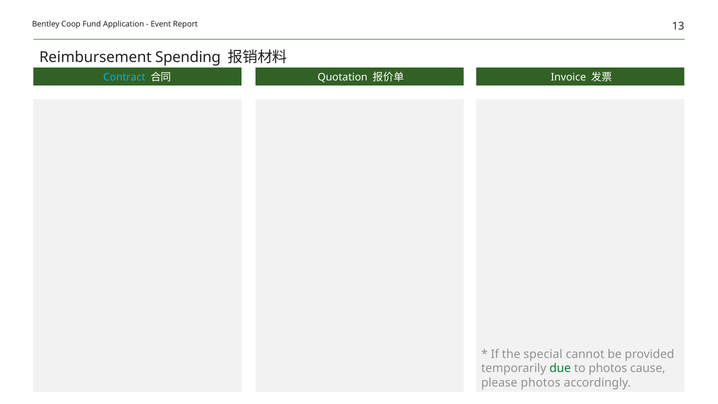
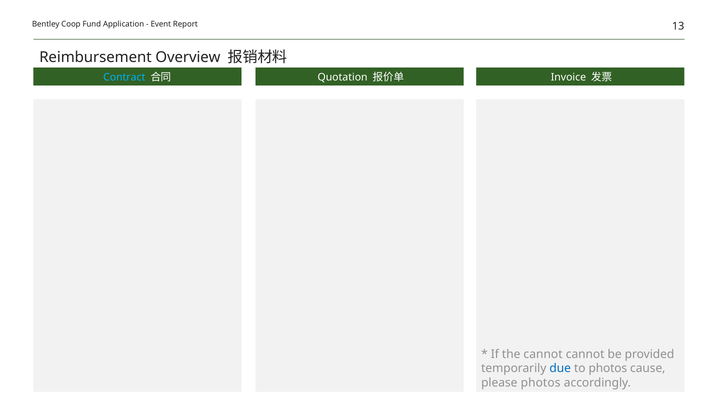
Spending: Spending -> Overview
the special: special -> cannot
due colour: green -> blue
